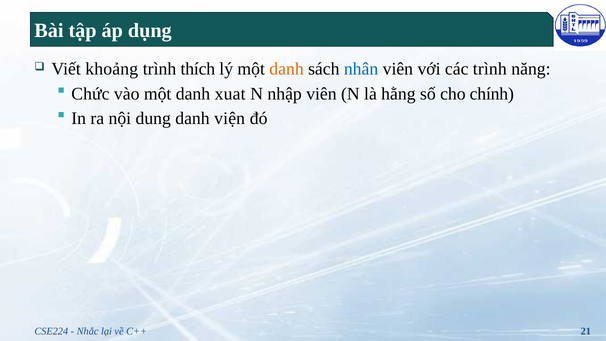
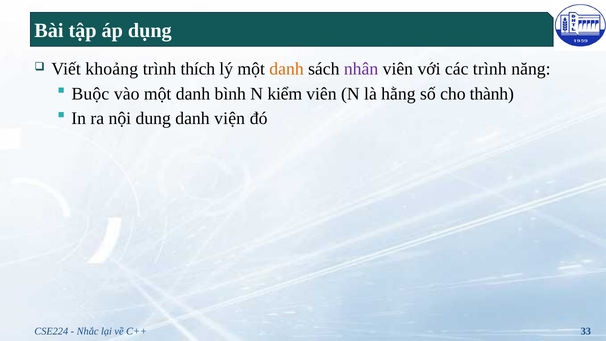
nhân colour: blue -> purple
Chức: Chức -> Buộc
xuat: xuat -> bình
nhập: nhập -> kiểm
chính: chính -> thành
21: 21 -> 33
